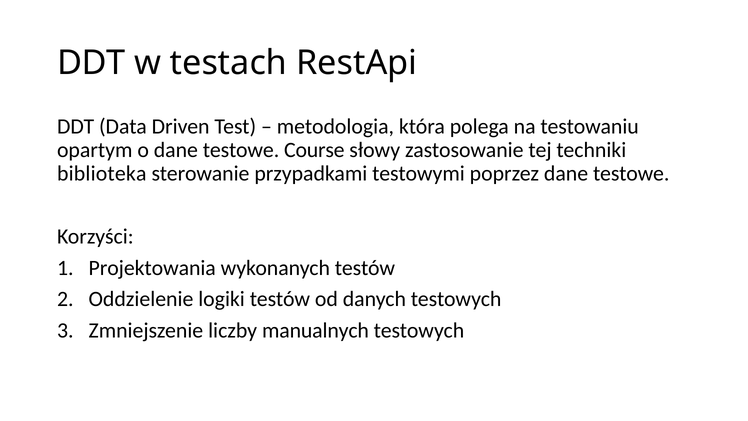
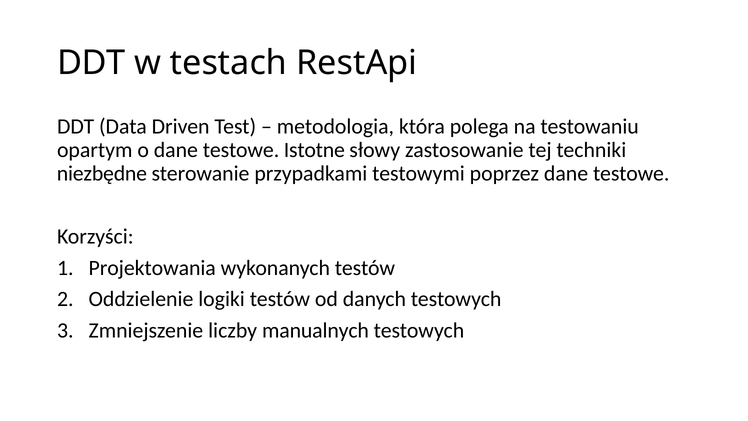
Course: Course -> Istotne
biblioteka: biblioteka -> niezbędne
